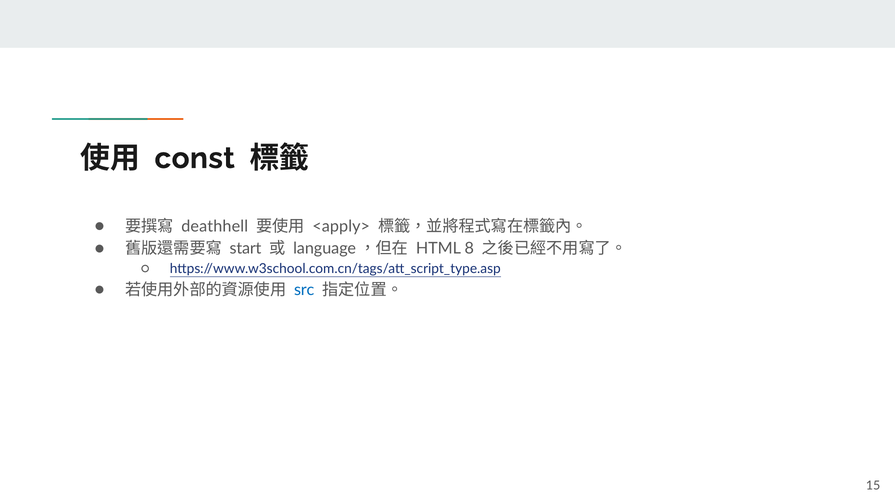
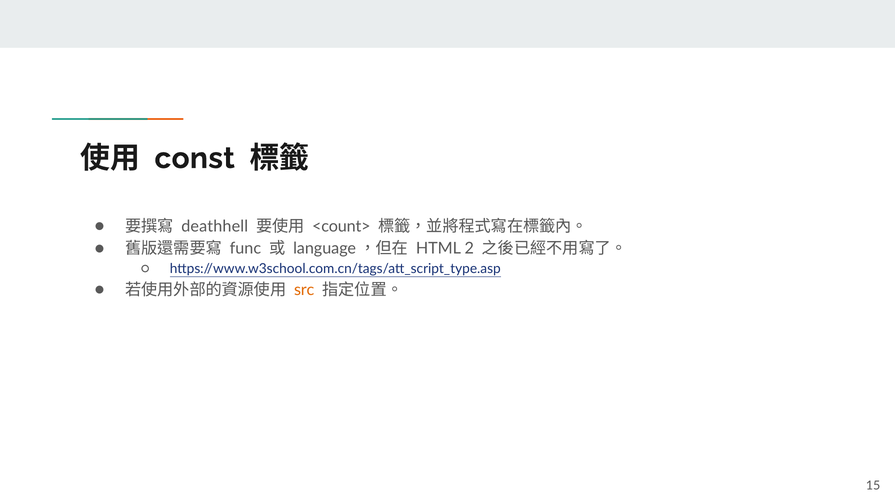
<apply>: <apply> -> <count>
start: start -> func
8: 8 -> 2
src colour: blue -> orange
